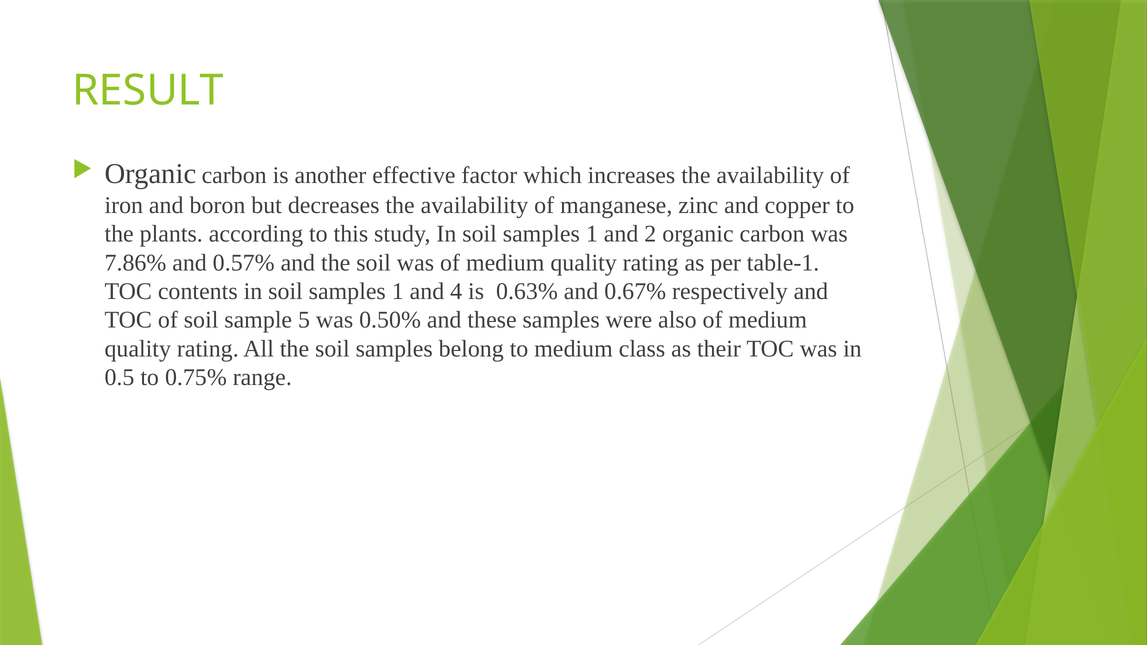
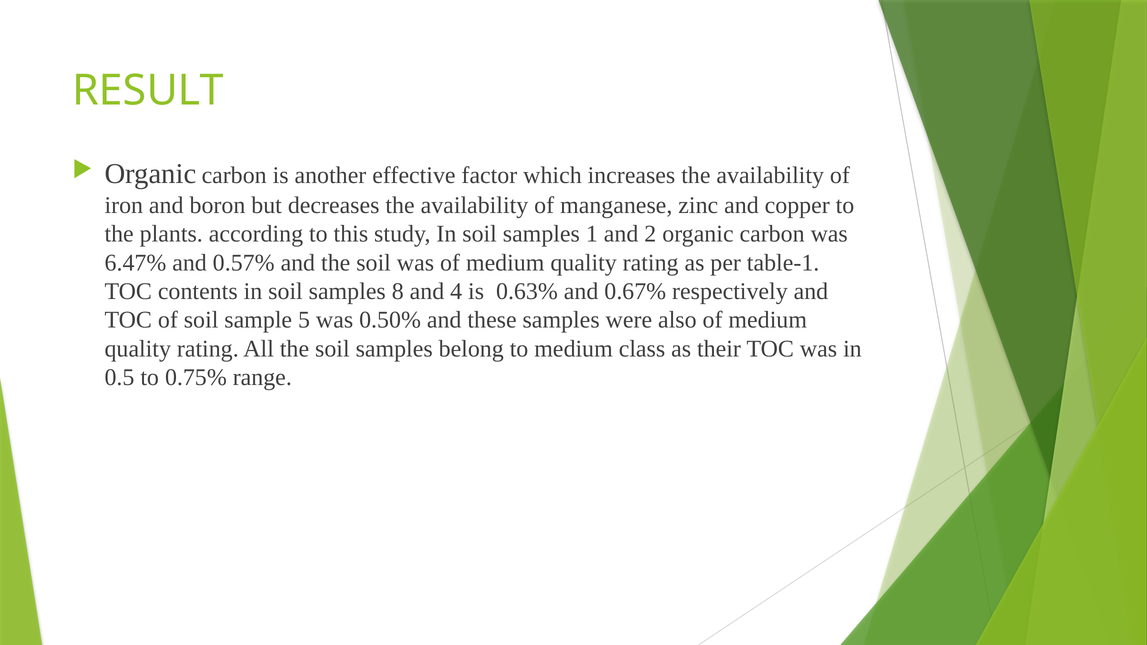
7.86%: 7.86% -> 6.47%
1 at (398, 291): 1 -> 8
